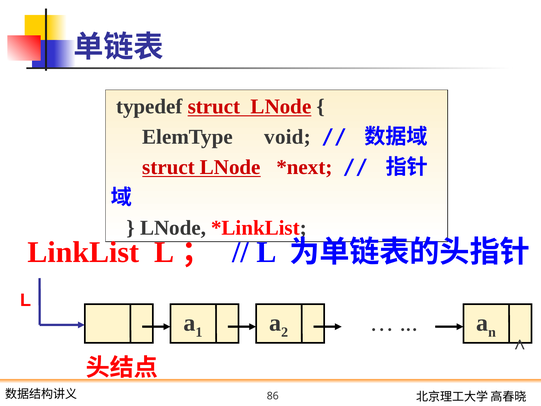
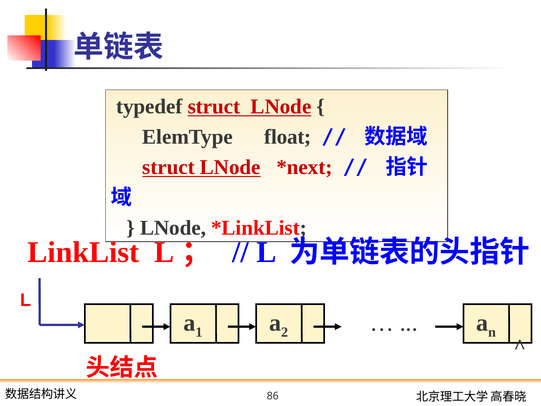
void: void -> float
